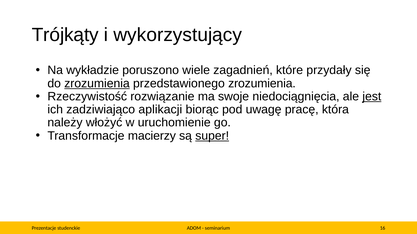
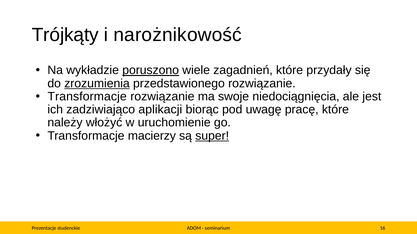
wykorzystujący: wykorzystujący -> narożnikowość
poruszono underline: none -> present
przedstawionego zrozumienia: zrozumienia -> rozwiązanie
Rzeczywistość at (87, 97): Rzeczywistość -> Transformacje
jest underline: present -> none
pracę która: która -> które
